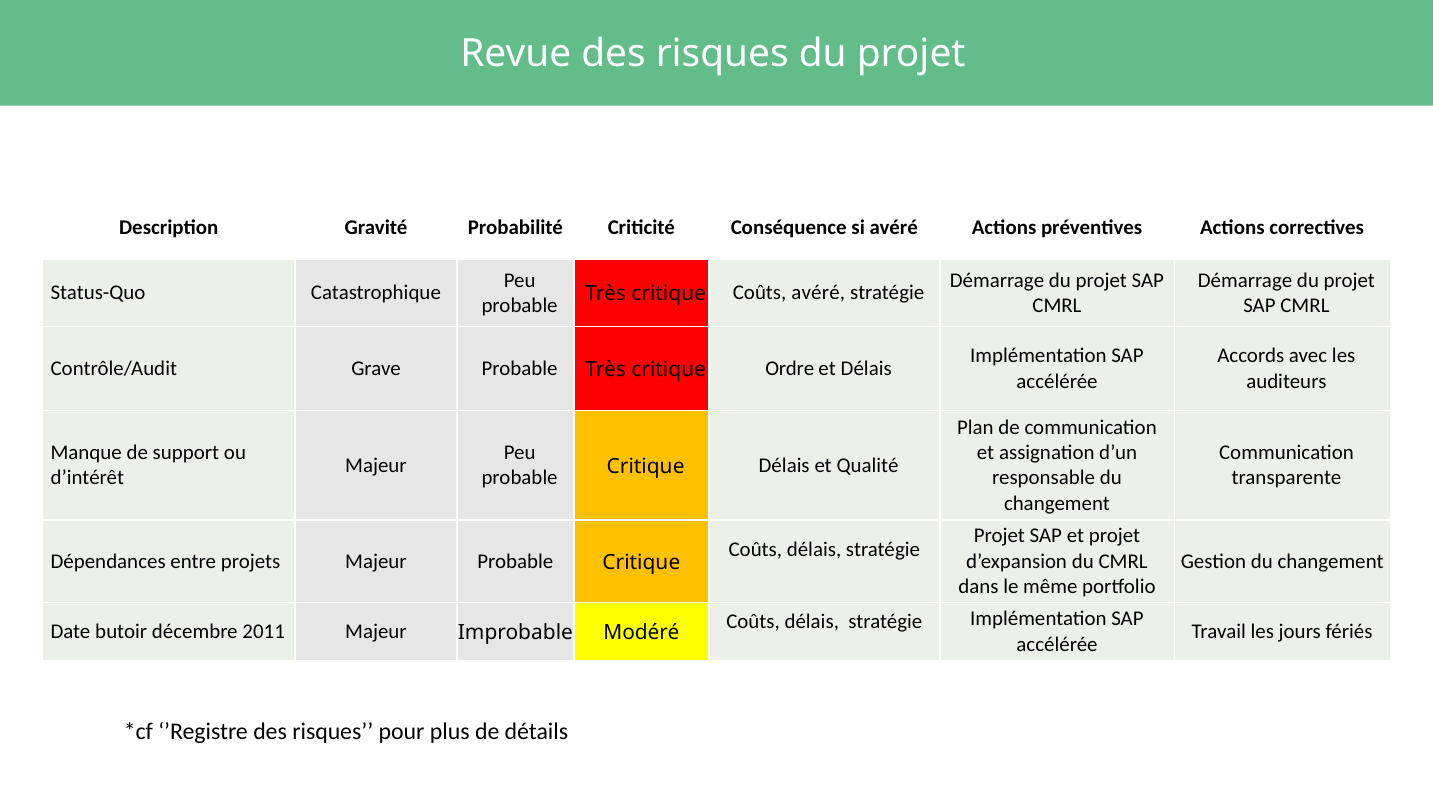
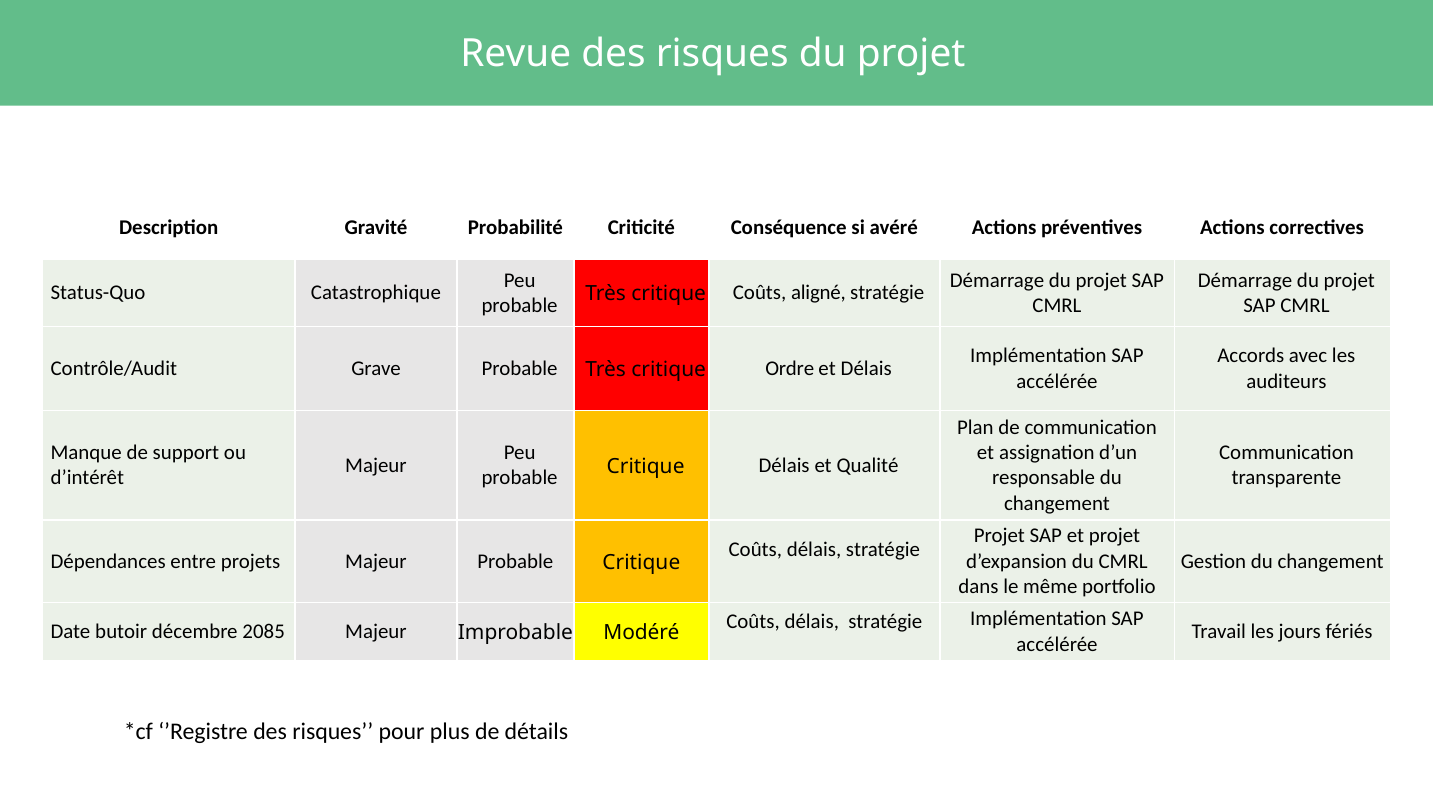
Coûts avéré: avéré -> aligné
2011: 2011 -> 2085
